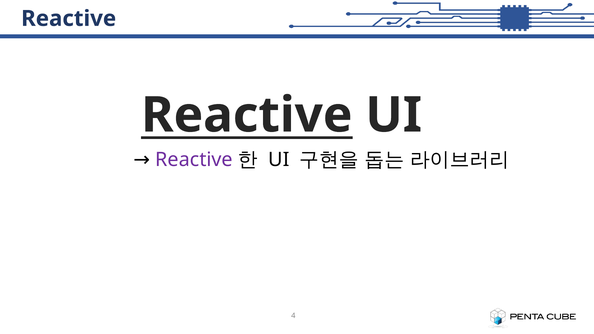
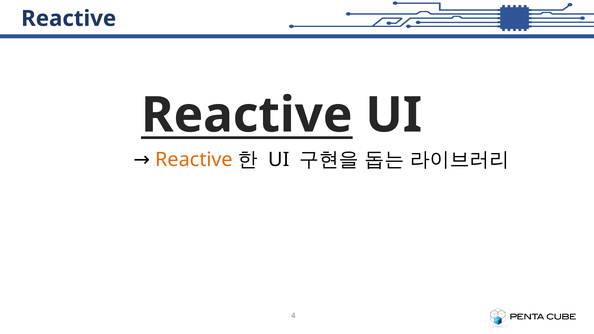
Reactive at (194, 160) colour: purple -> orange
